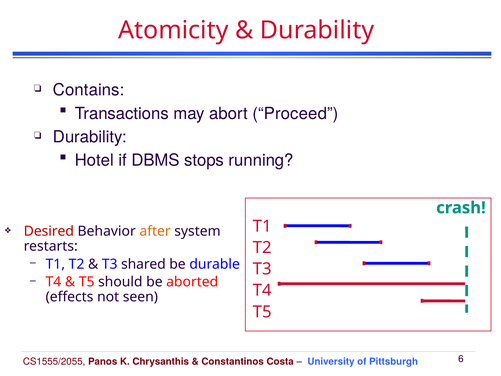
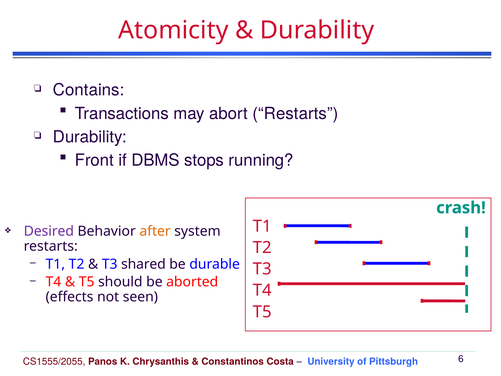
abort Proceed: Proceed -> Restarts
Hotel: Hotel -> Front
Desired colour: red -> purple
